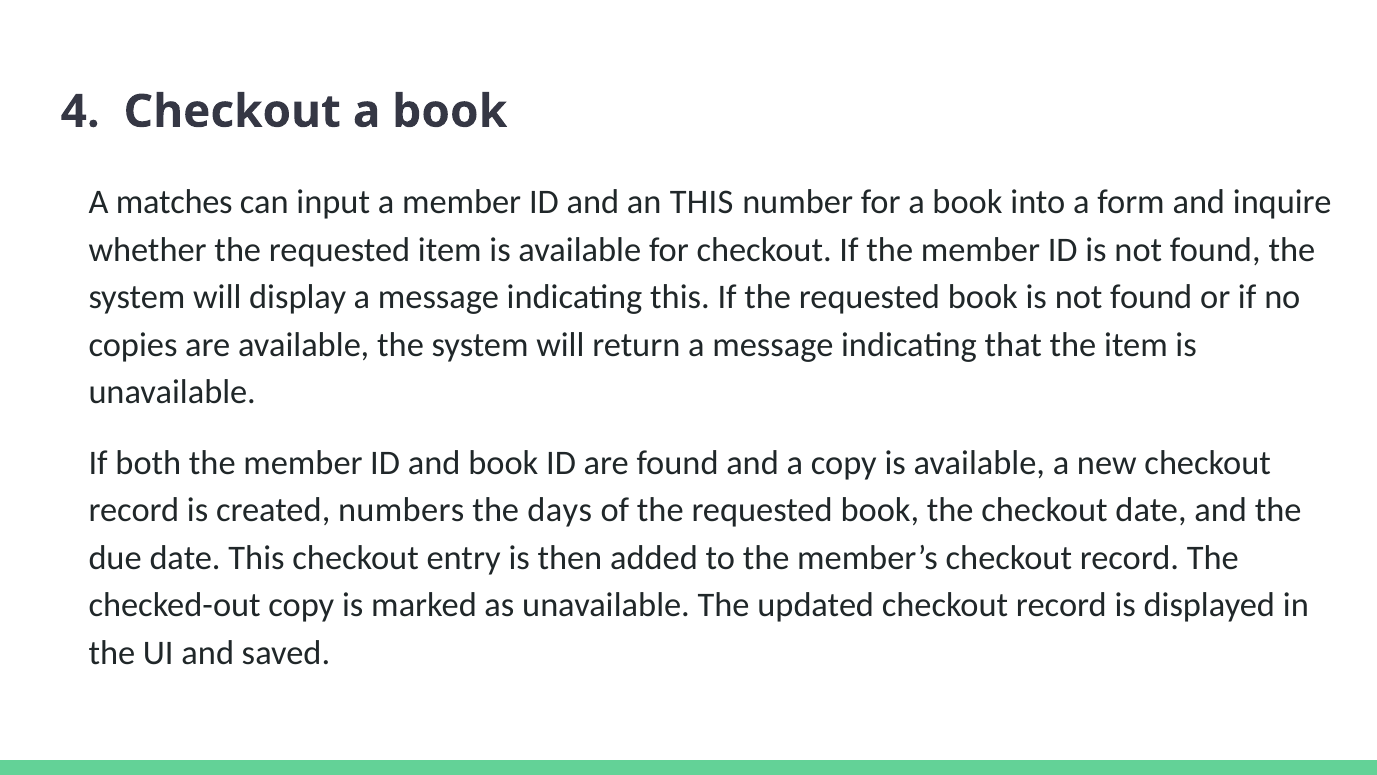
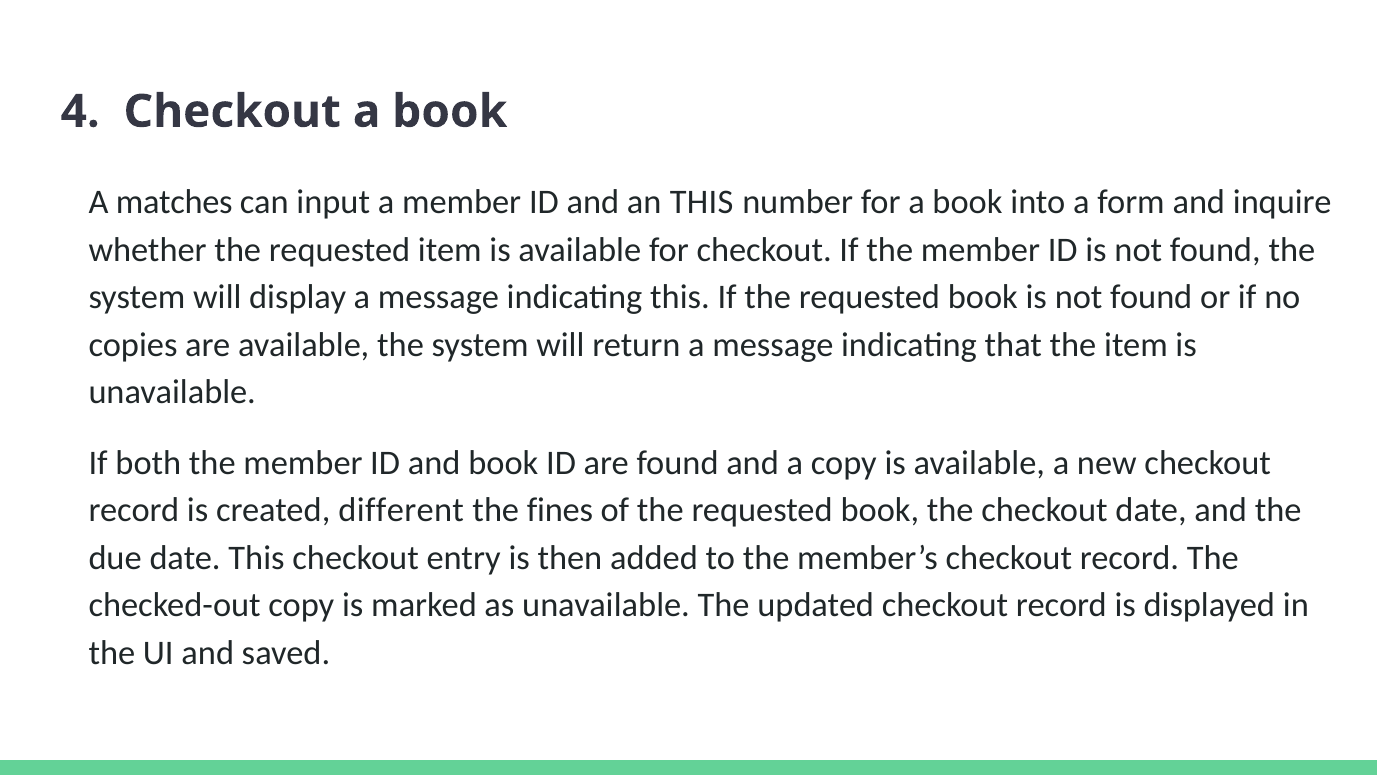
numbers: numbers -> different
days: days -> fines
